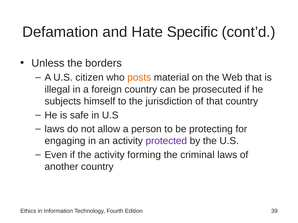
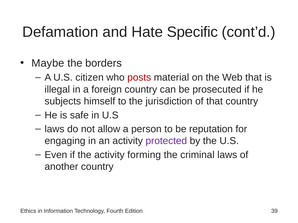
Unless: Unless -> Maybe
posts colour: orange -> red
protecting: protecting -> reputation
